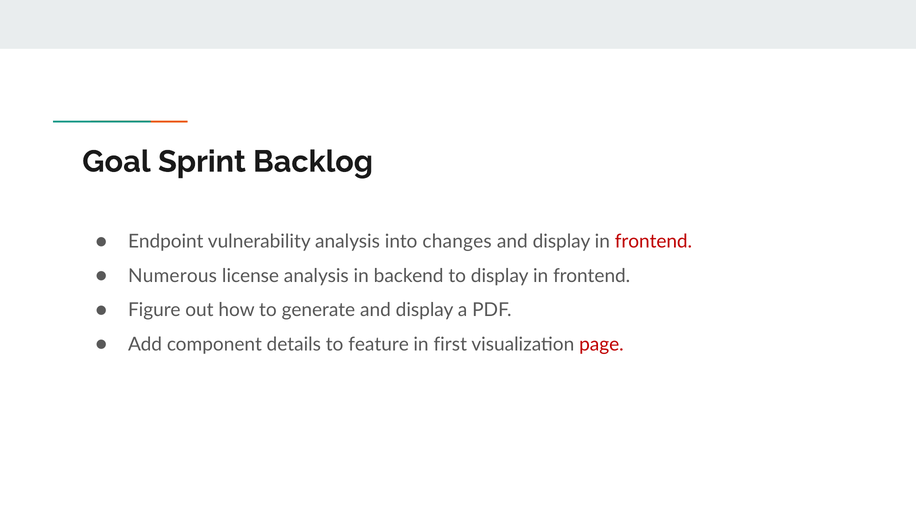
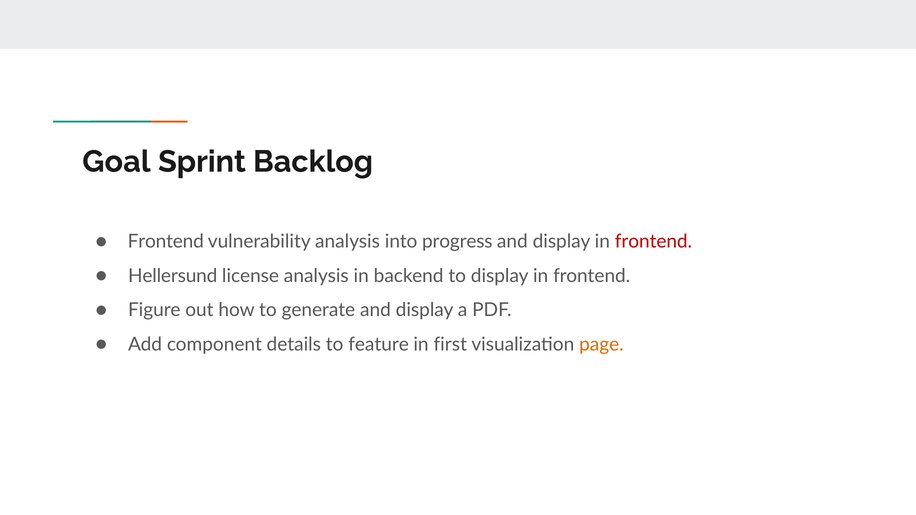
Endpoint at (166, 242): Endpoint -> Frontend
changes: changes -> progress
Numerous: Numerous -> Hellersund
page colour: red -> orange
